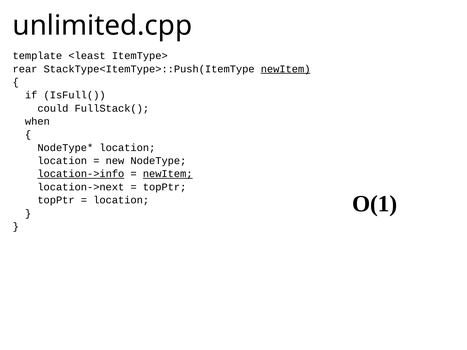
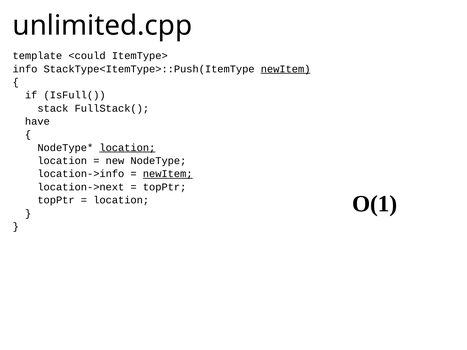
<least: <least -> <could
rear: rear -> info
could: could -> stack
when: when -> have
location at (127, 148) underline: none -> present
location->info underline: present -> none
